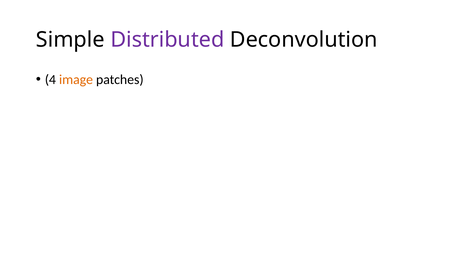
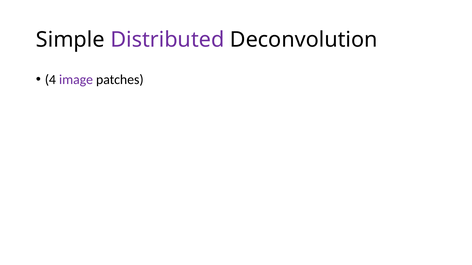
image colour: orange -> purple
